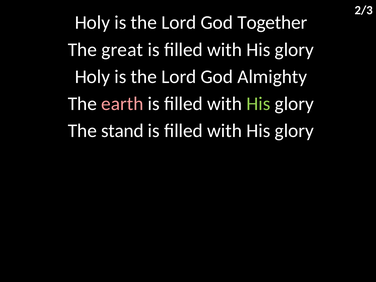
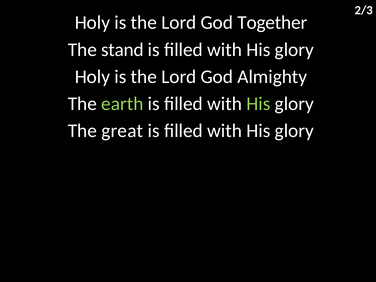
great: great -> stand
earth colour: pink -> light green
stand: stand -> great
